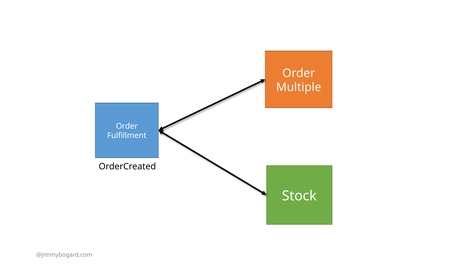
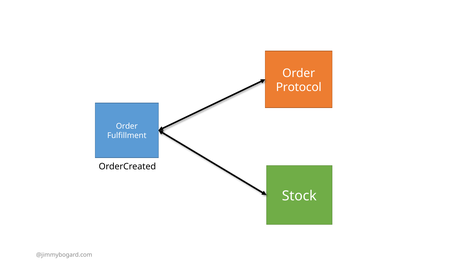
Multiple: Multiple -> Protocol
